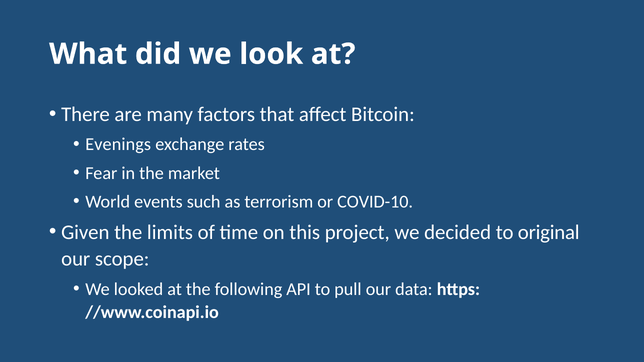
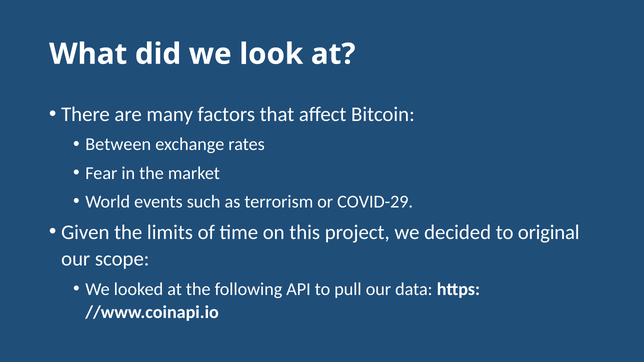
Evenings: Evenings -> Between
COVID-10: COVID-10 -> COVID-29
